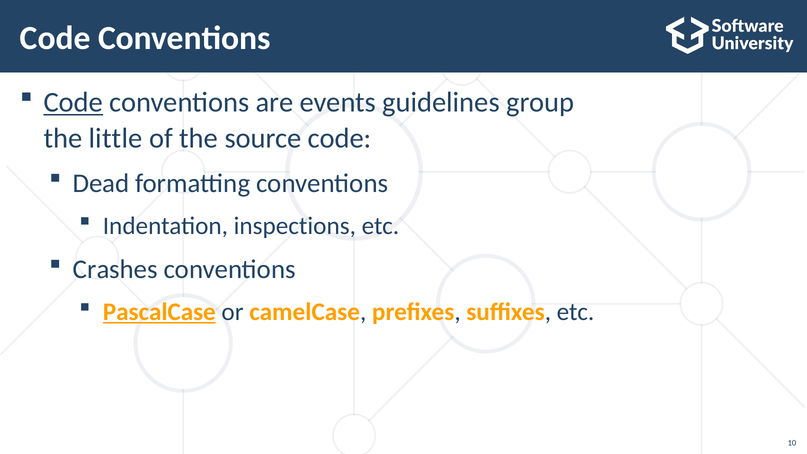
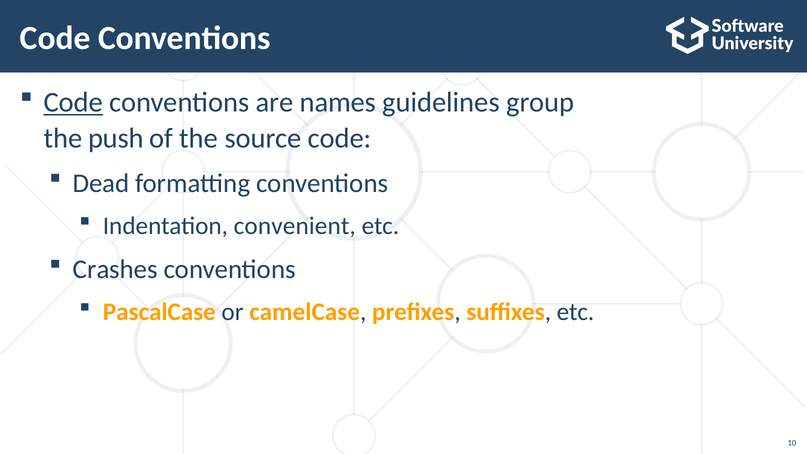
events: events -> names
little: little -> push
inspections: inspections -> convenient
PascalCase underline: present -> none
